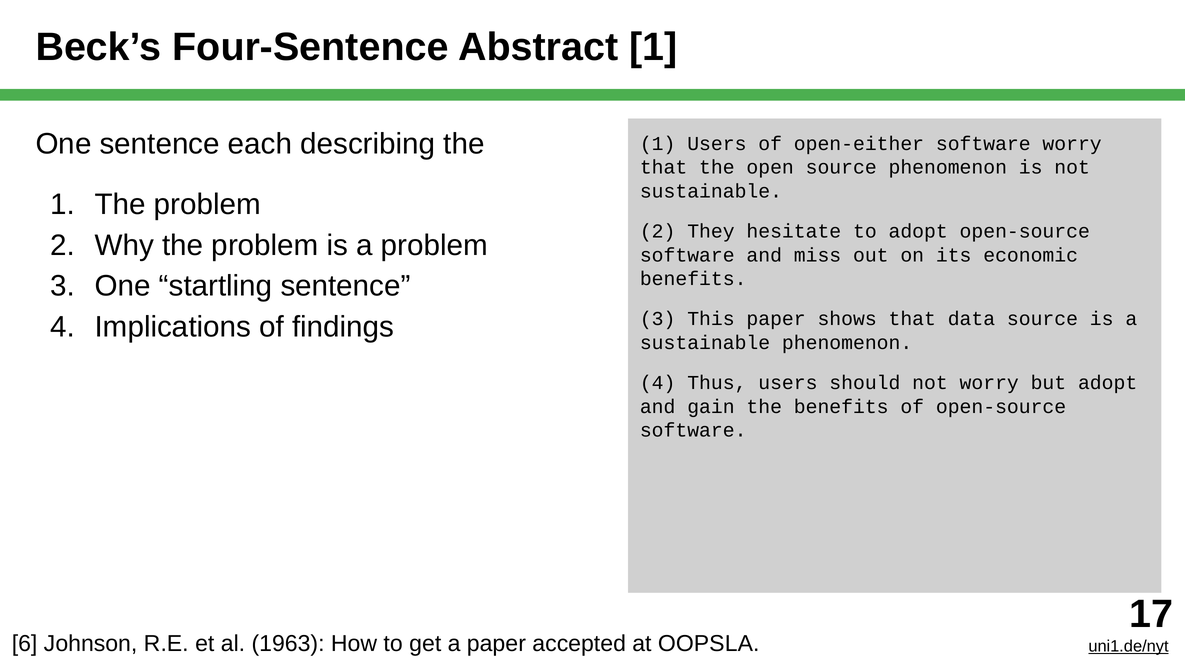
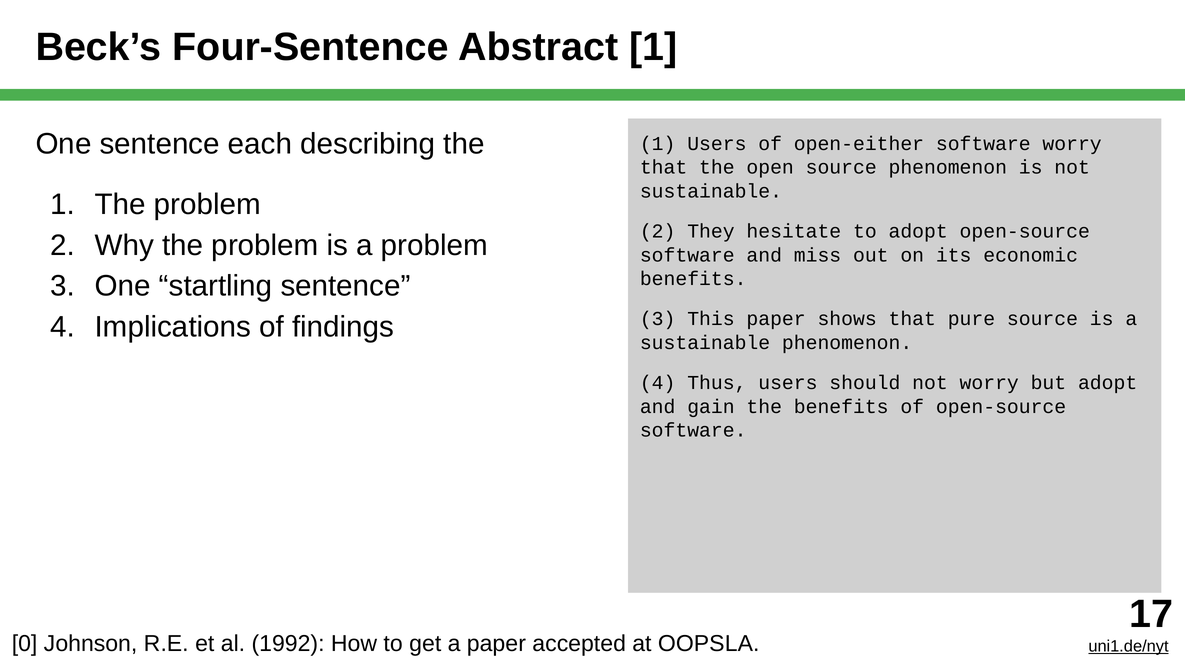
data: data -> pure
6: 6 -> 0
1963: 1963 -> 1992
